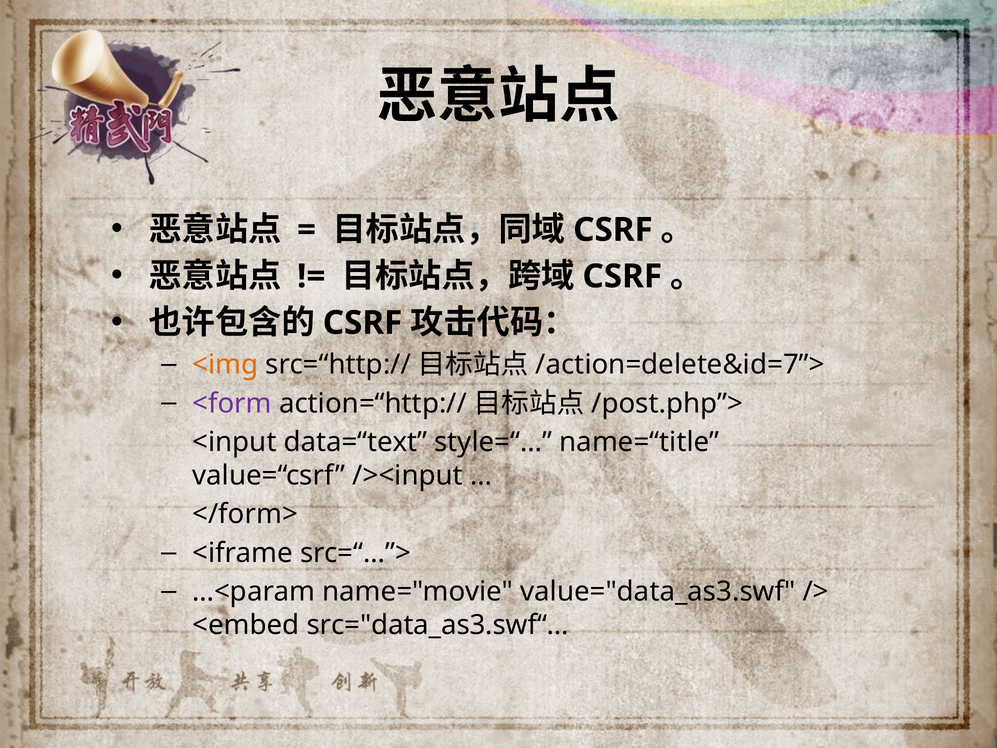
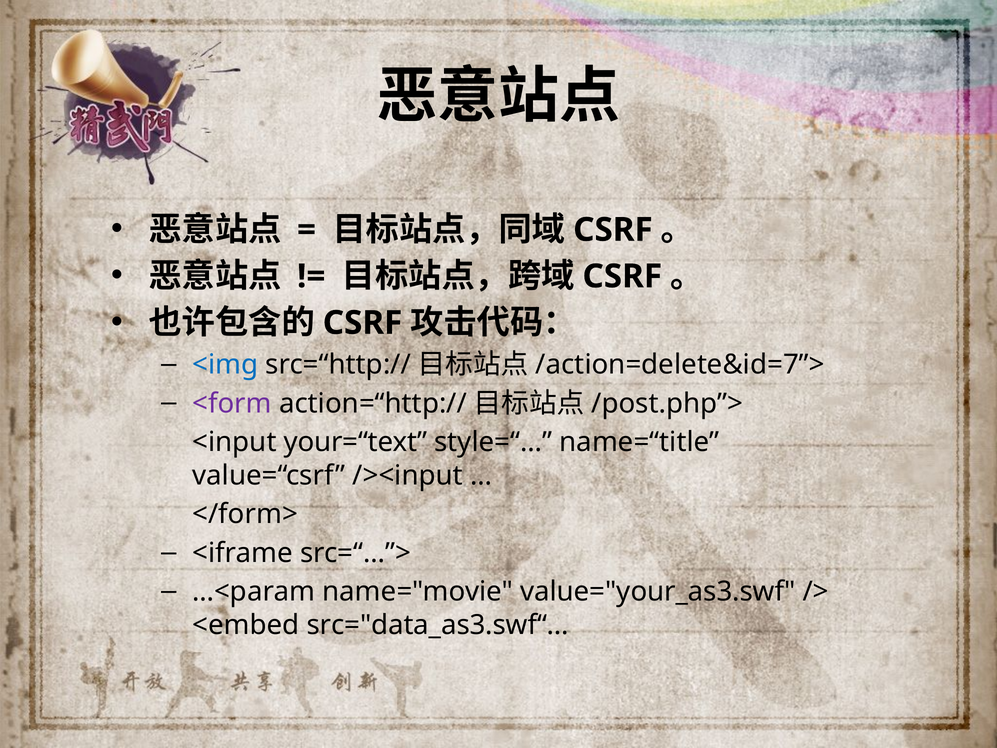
<img colour: orange -> blue
data=“text: data=“text -> your=“text
value="data_as3.swf: value="data_as3.swf -> value="your_as3.swf
